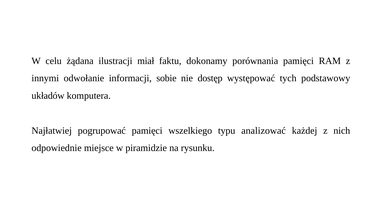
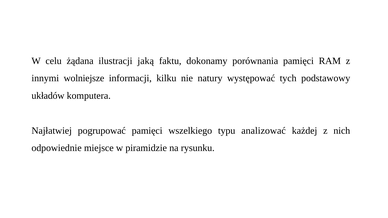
miał: miał -> jaką
odwołanie: odwołanie -> wolniejsze
sobie: sobie -> kilku
dostęp: dostęp -> natury
